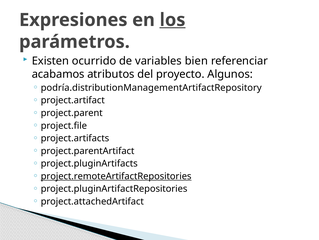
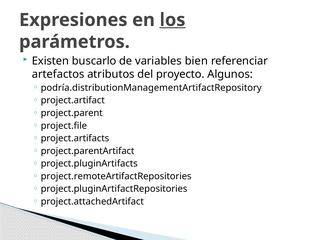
ocurrido: ocurrido -> buscarlo
acabamos: acabamos -> artefactos
project.remoteArtifactRepositories underline: present -> none
